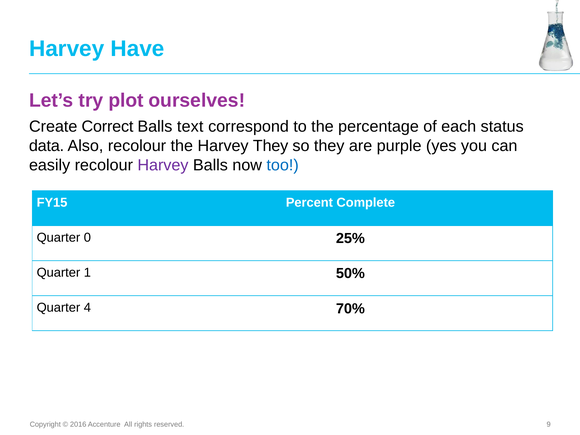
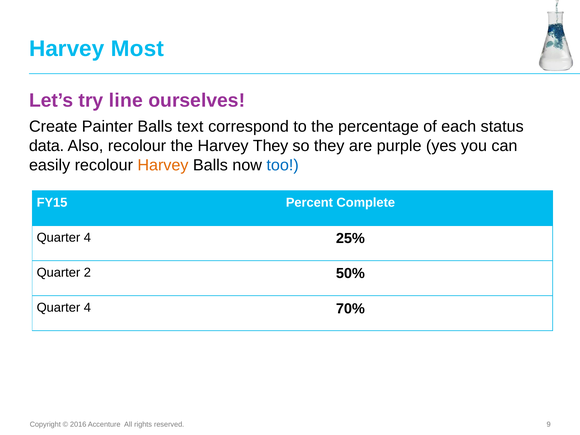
Have: Have -> Most
plot: plot -> line
Correct: Correct -> Painter
Harvey at (163, 165) colour: purple -> orange
0 at (87, 238): 0 -> 4
1: 1 -> 2
